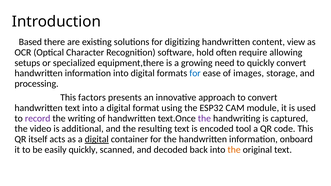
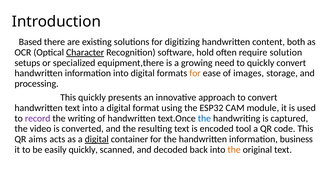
view: view -> both
Character underline: none -> present
allowing: allowing -> solution
for at (195, 73) colour: blue -> orange
This factors: factors -> quickly
the at (204, 119) colour: purple -> blue
additional: additional -> converted
itself: itself -> aims
onboard: onboard -> business
